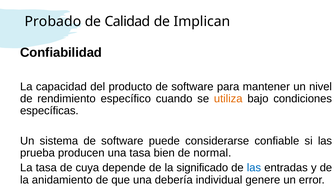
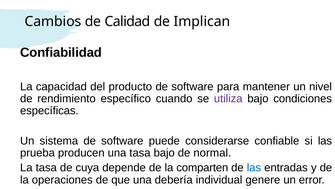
Probado: Probado -> Cambios
utiliza colour: orange -> purple
tasa bien: bien -> bajo
significado: significado -> comparten
anidamiento: anidamiento -> operaciones
